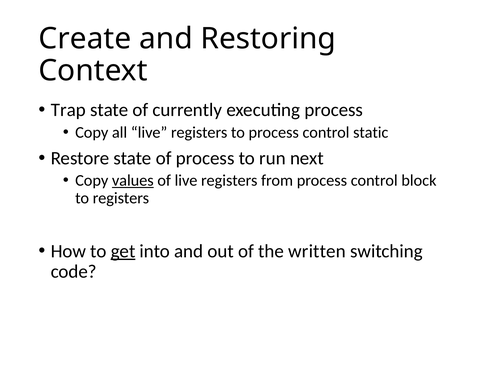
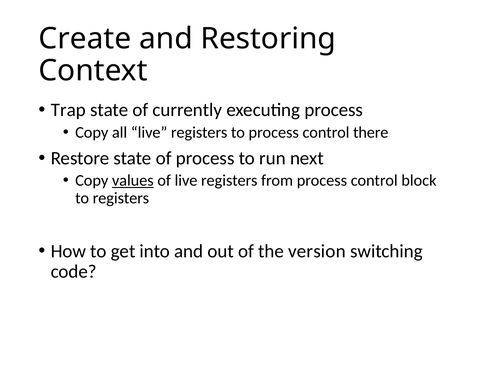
static: static -> there
get underline: present -> none
written: written -> version
